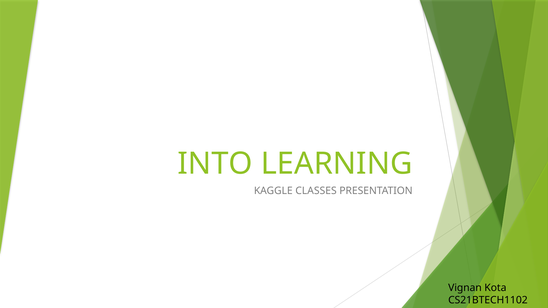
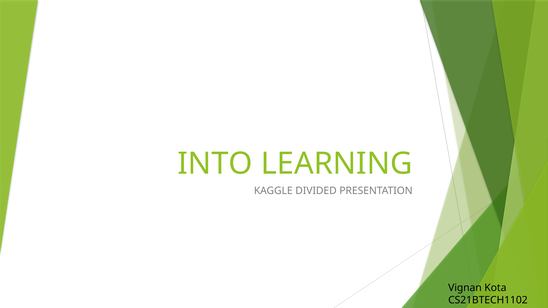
CLASSES: CLASSES -> DIVIDED
